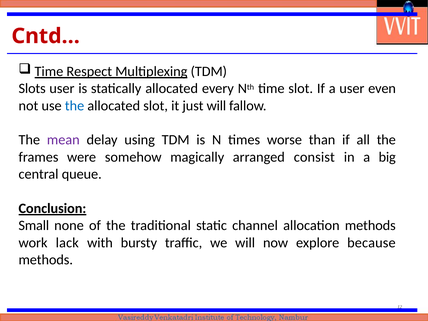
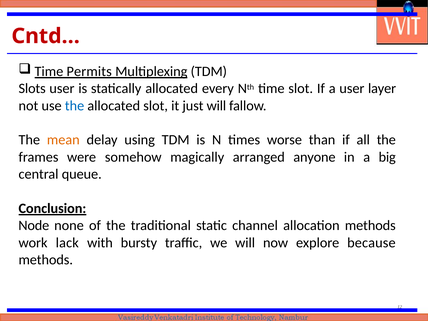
Respect: Respect -> Permits
even: even -> layer
mean colour: purple -> orange
consist: consist -> anyone
Small: Small -> Node
